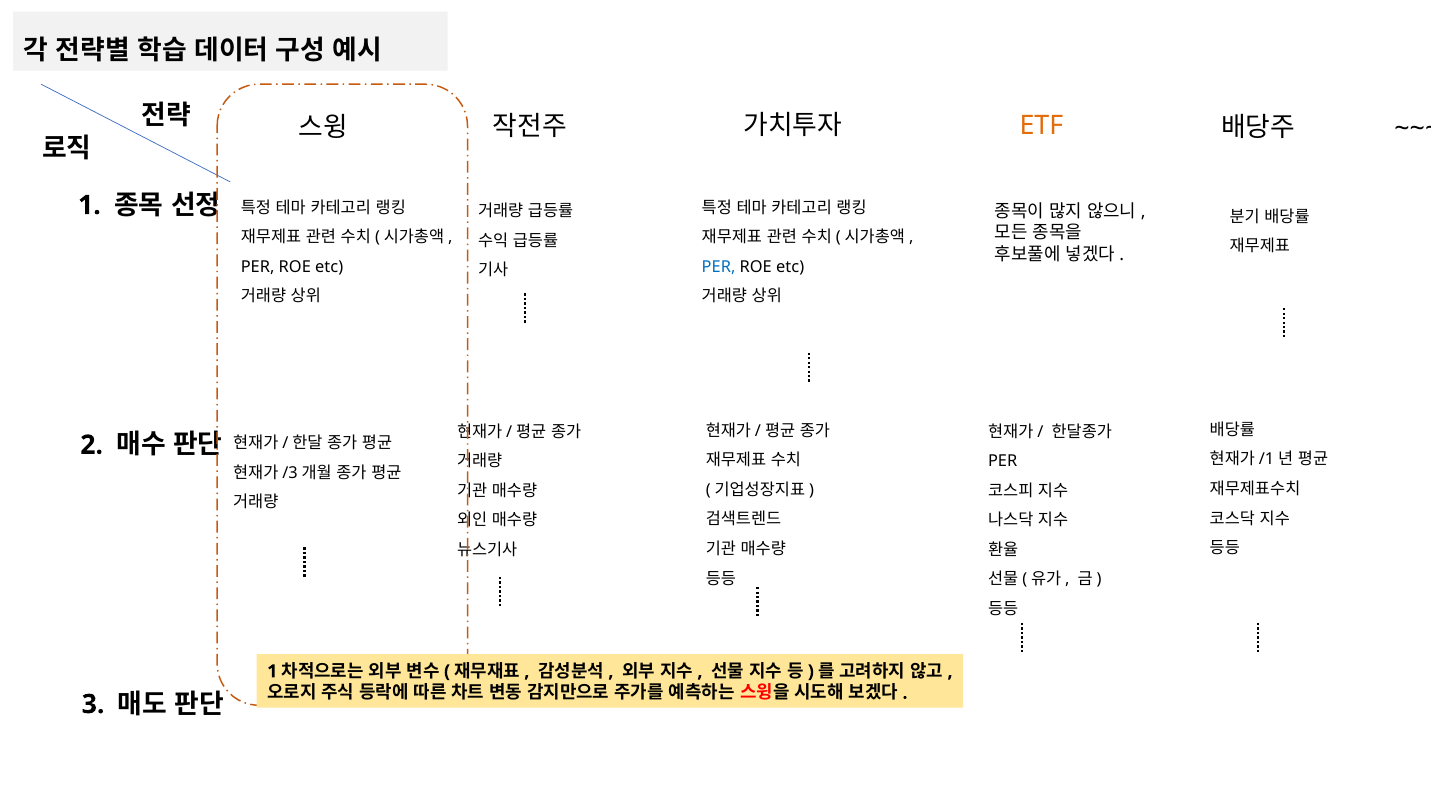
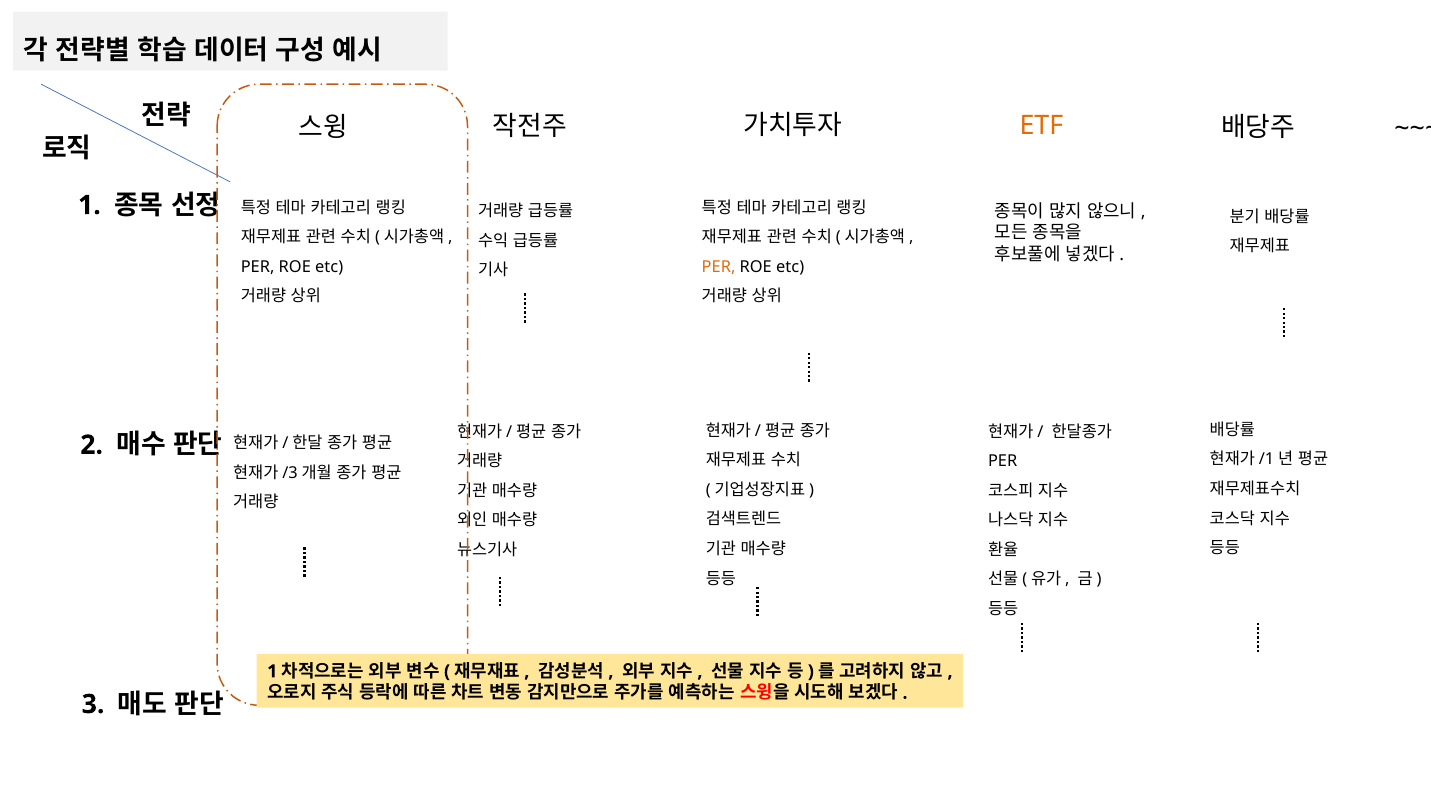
PER at (719, 267) colour: blue -> orange
